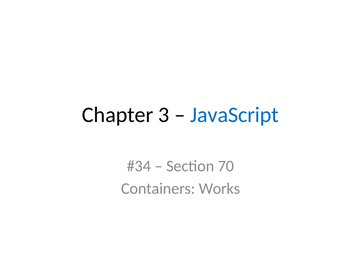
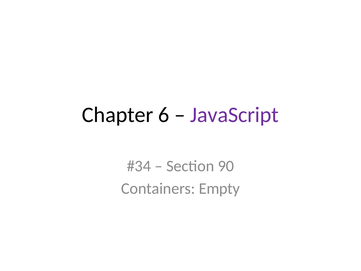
3: 3 -> 6
JavaScript colour: blue -> purple
70: 70 -> 90
Works: Works -> Empty
